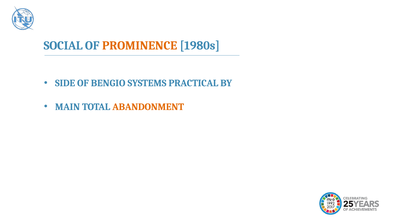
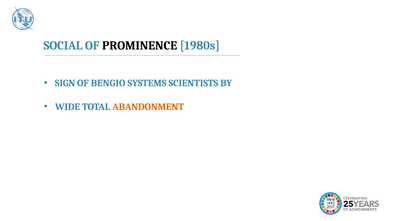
PROMINENCE colour: orange -> black
SIDE: SIDE -> SIGN
PRACTICAL: PRACTICAL -> SCIENTISTS
MAIN: MAIN -> WIDE
